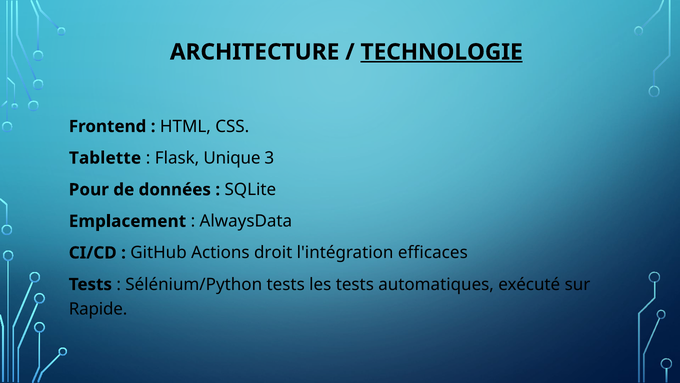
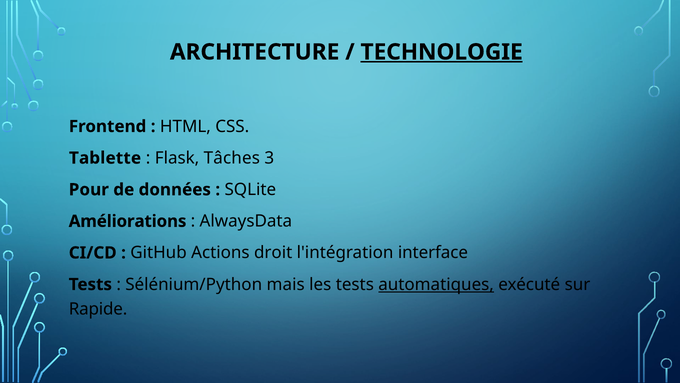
Unique: Unique -> Tâches
Emplacement: Emplacement -> Améliorations
efficaces: efficaces -> interface
Sélénium/Python tests: tests -> mais
automatiques underline: none -> present
